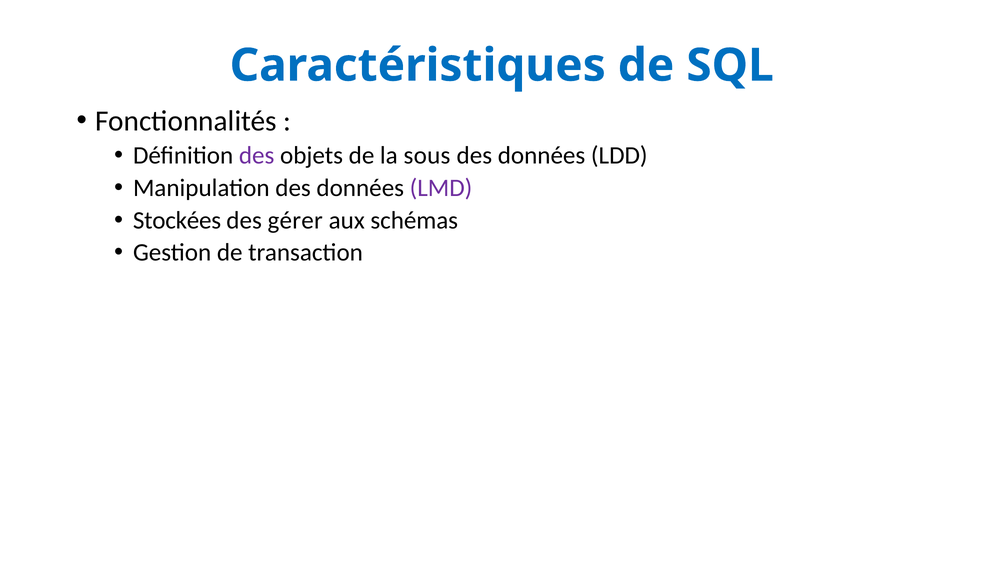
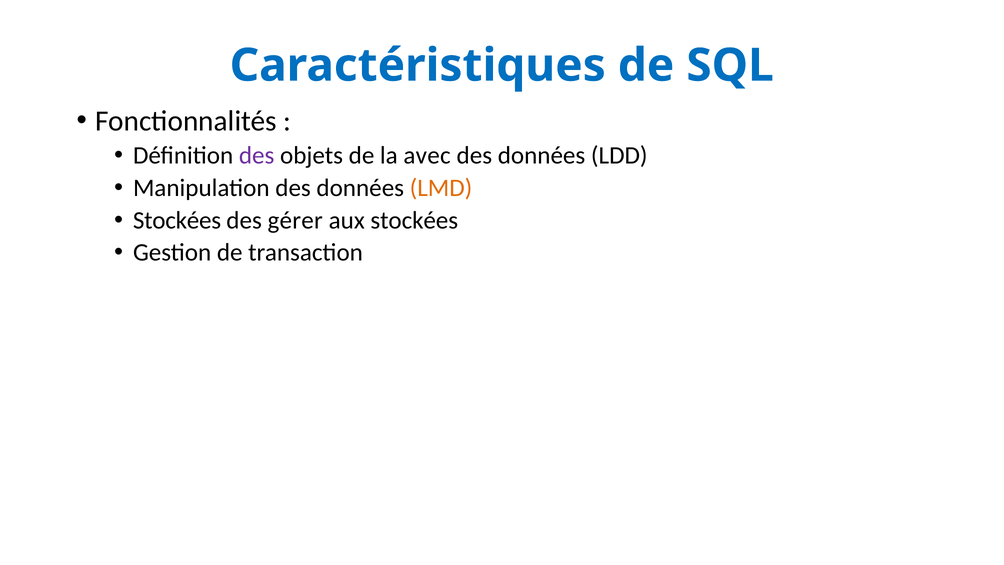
sous: sous -> avec
LMD colour: purple -> orange
aux schémas: schémas -> stockées
